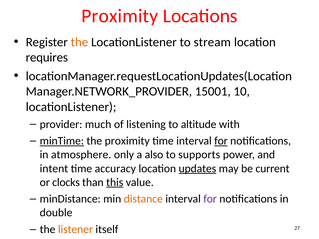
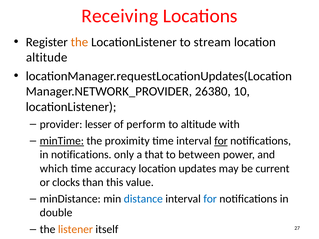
Proximity at (120, 16): Proximity -> Receiving
requires at (47, 58): requires -> altitude
15001: 15001 -> 26380
much: much -> lesser
listening: listening -> perform
in atmosphere: atmosphere -> notifications
also: also -> that
supports: supports -> between
intent: intent -> which
updates underline: present -> none
this underline: present -> none
distance colour: orange -> blue
for at (210, 199) colour: purple -> blue
